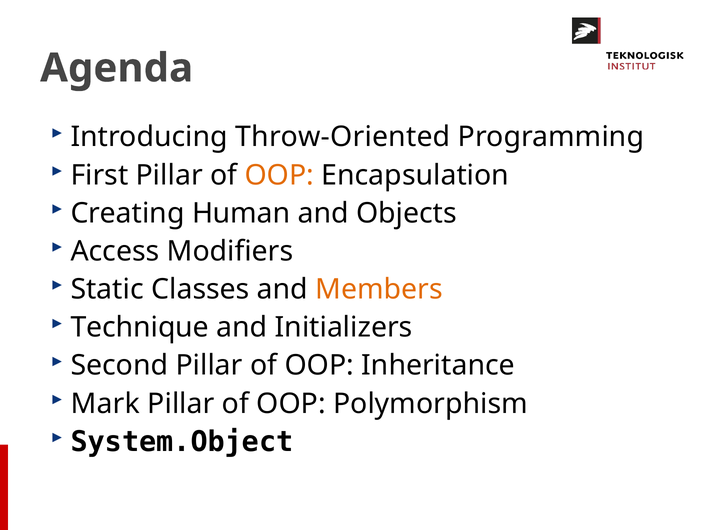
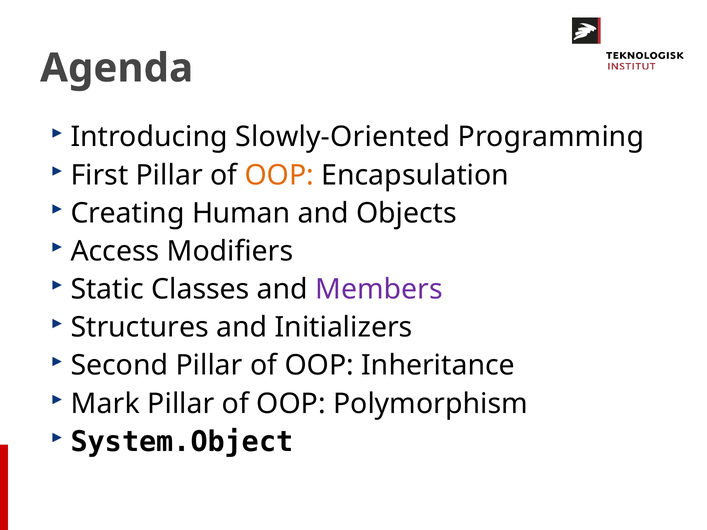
Throw-Oriented: Throw-Oriented -> Slowly-Oriented
Members colour: orange -> purple
Technique: Technique -> Structures
